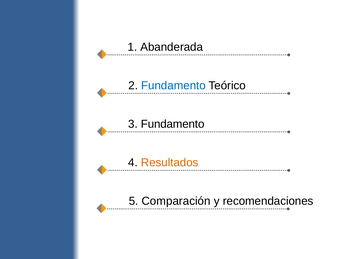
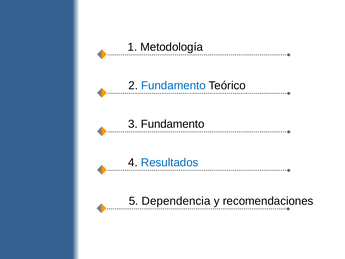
Abanderada: Abanderada -> Metodología
Resultados colour: orange -> blue
Comparación: Comparación -> Dependencia
